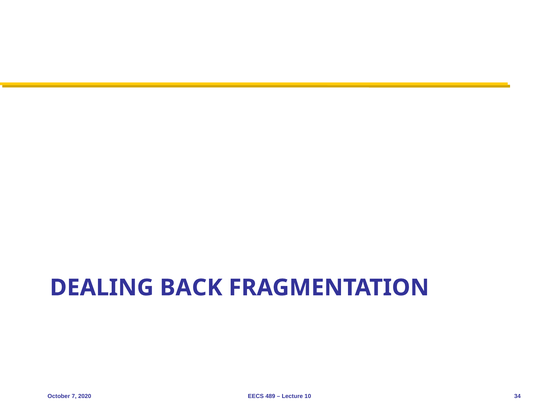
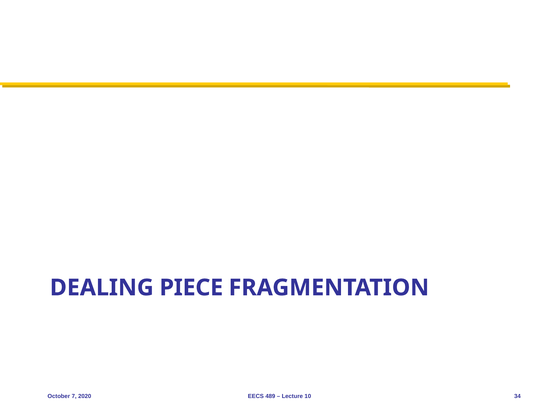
BACK: BACK -> PIECE
